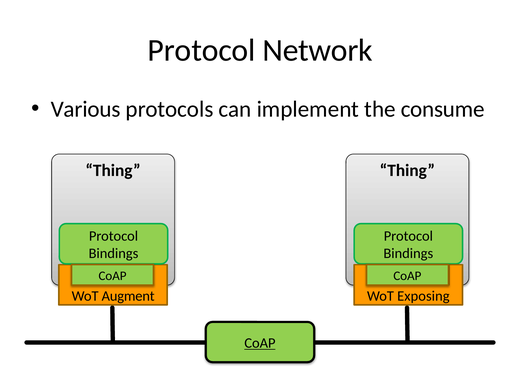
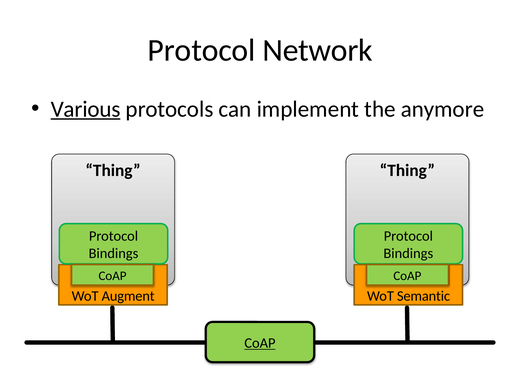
Various underline: none -> present
consume: consume -> anymore
Exposing: Exposing -> Semantic
